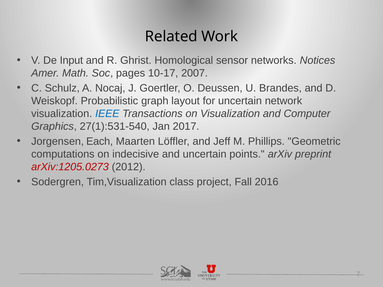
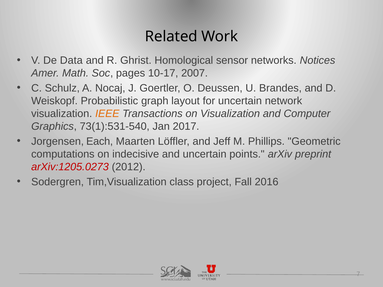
Input: Input -> Data
IEEE colour: blue -> orange
27(1):531-540: 27(1):531-540 -> 73(1):531-540
